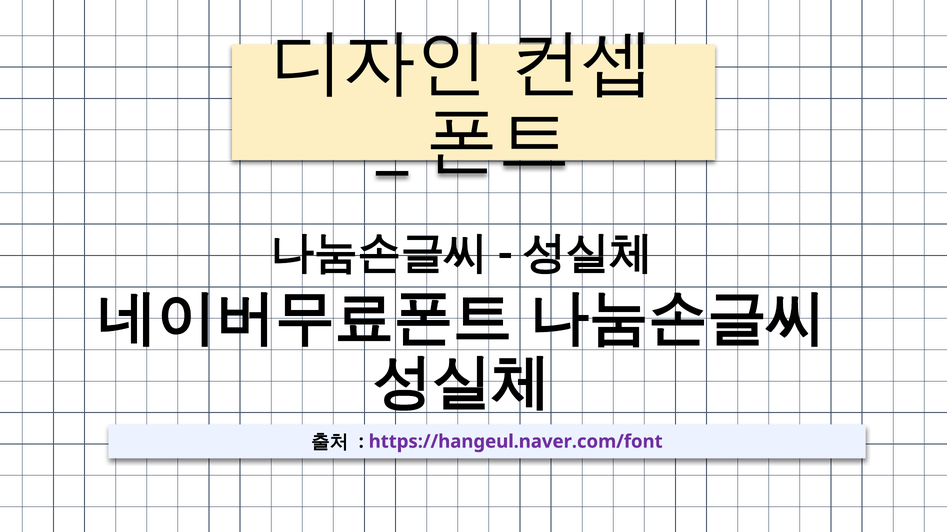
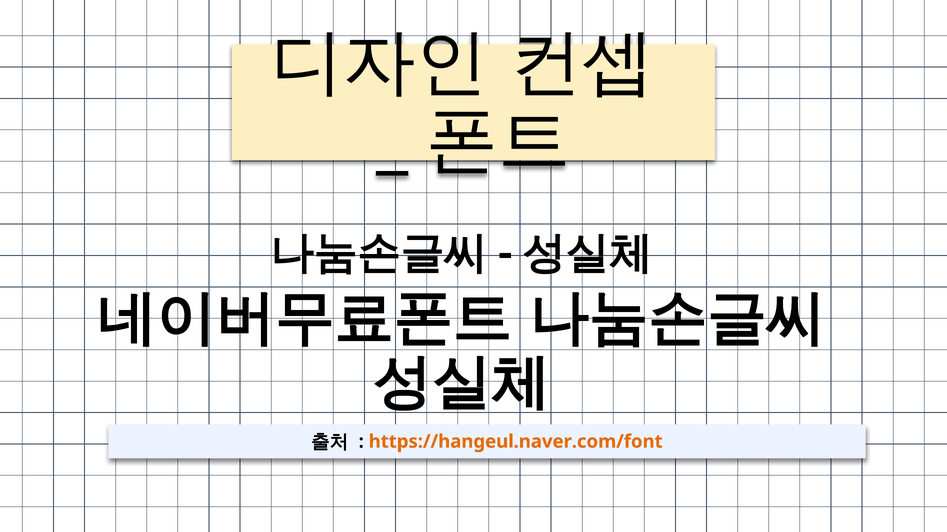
https://hangeul.naver.com/font colour: purple -> orange
